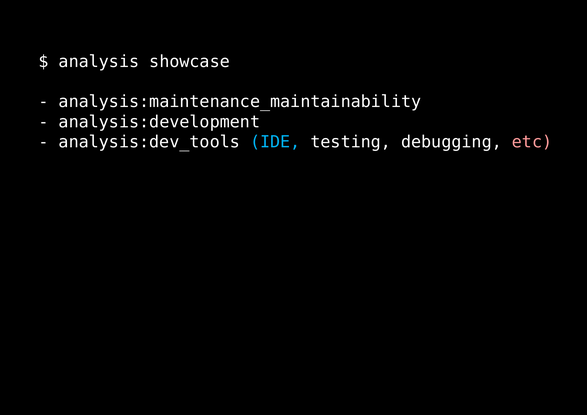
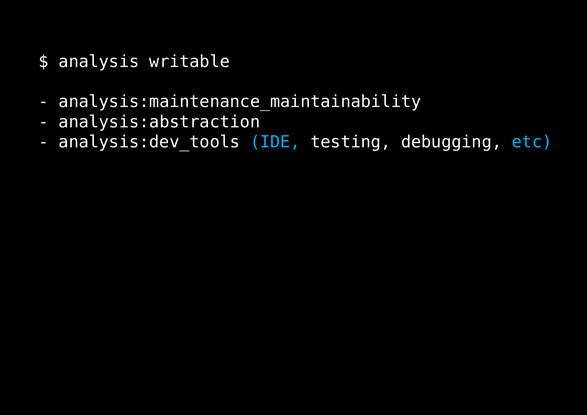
showcase: showcase -> writable
analysis:development: analysis:development -> analysis:abstraction
etc colour: pink -> light blue
